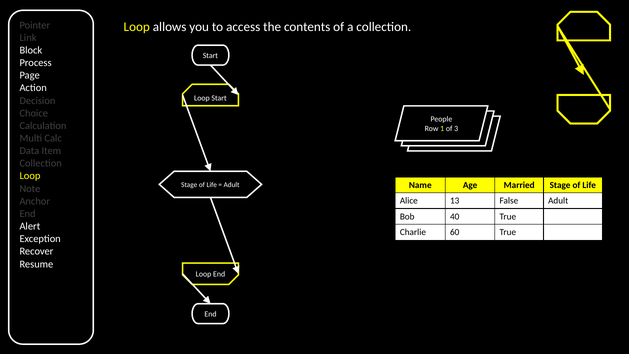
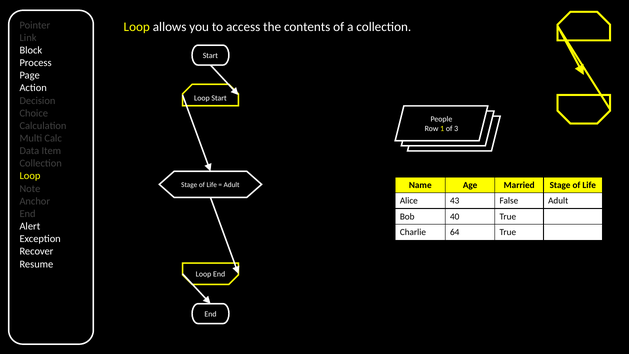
13: 13 -> 43
60: 60 -> 64
